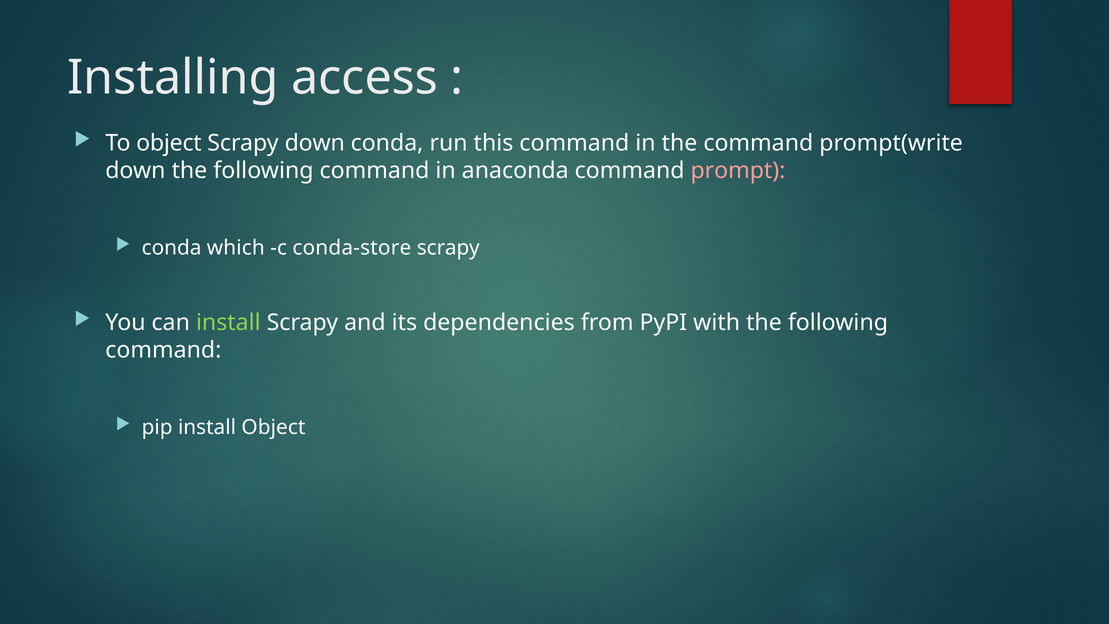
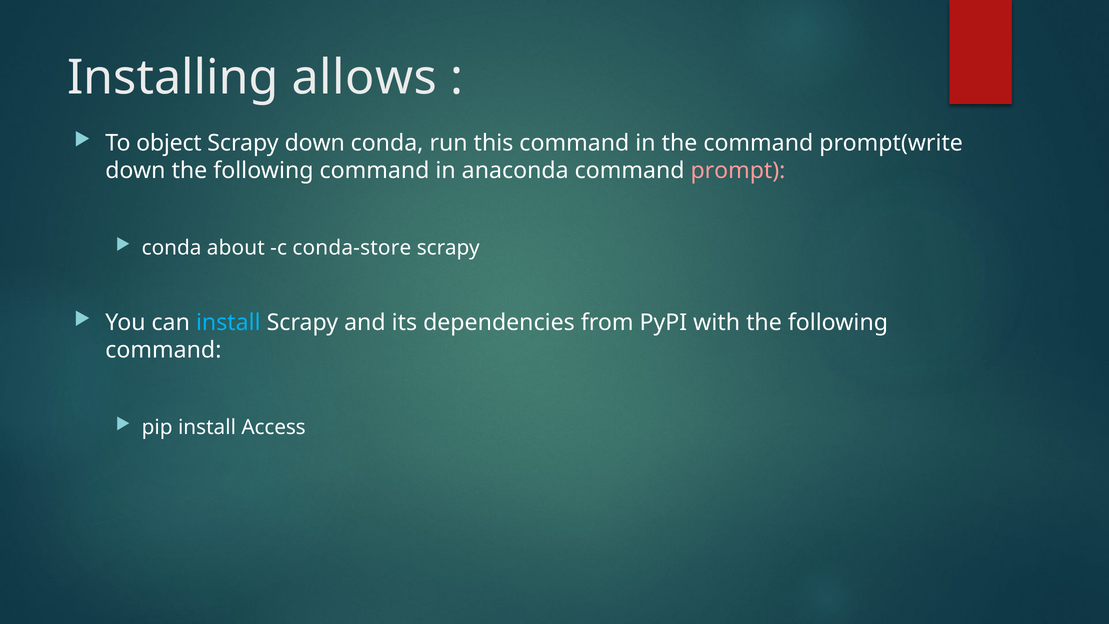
access: access -> allows
which: which -> about
install at (228, 322) colour: light green -> light blue
install Object: Object -> Access
